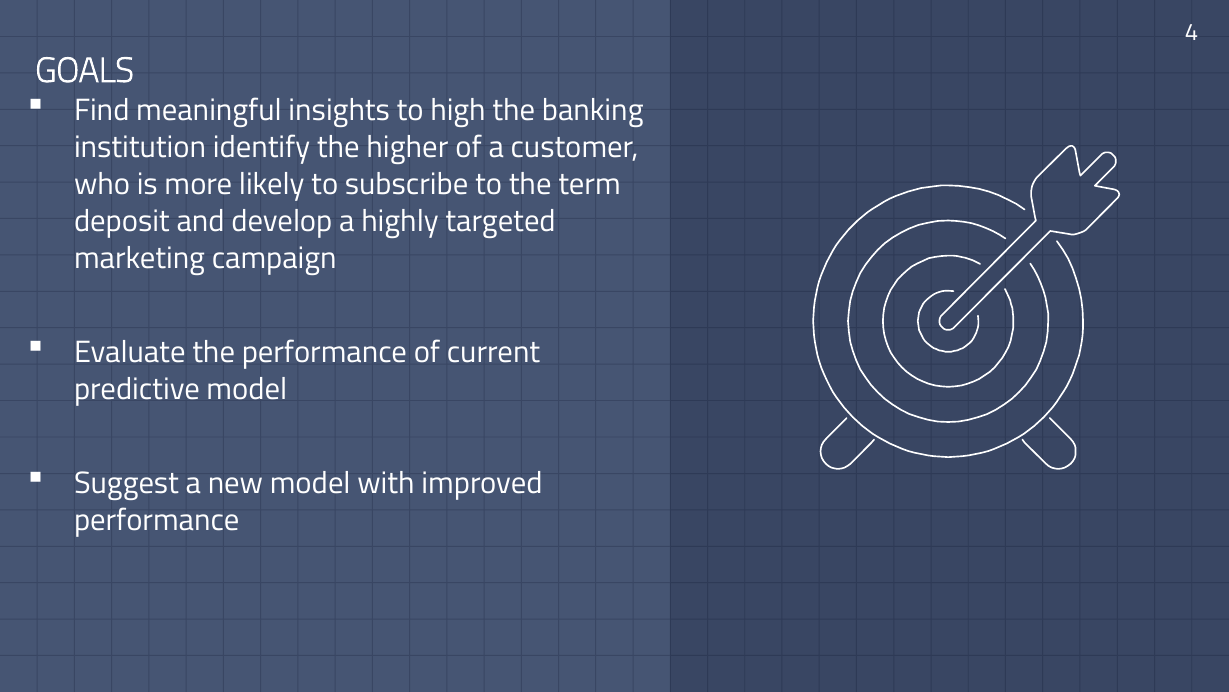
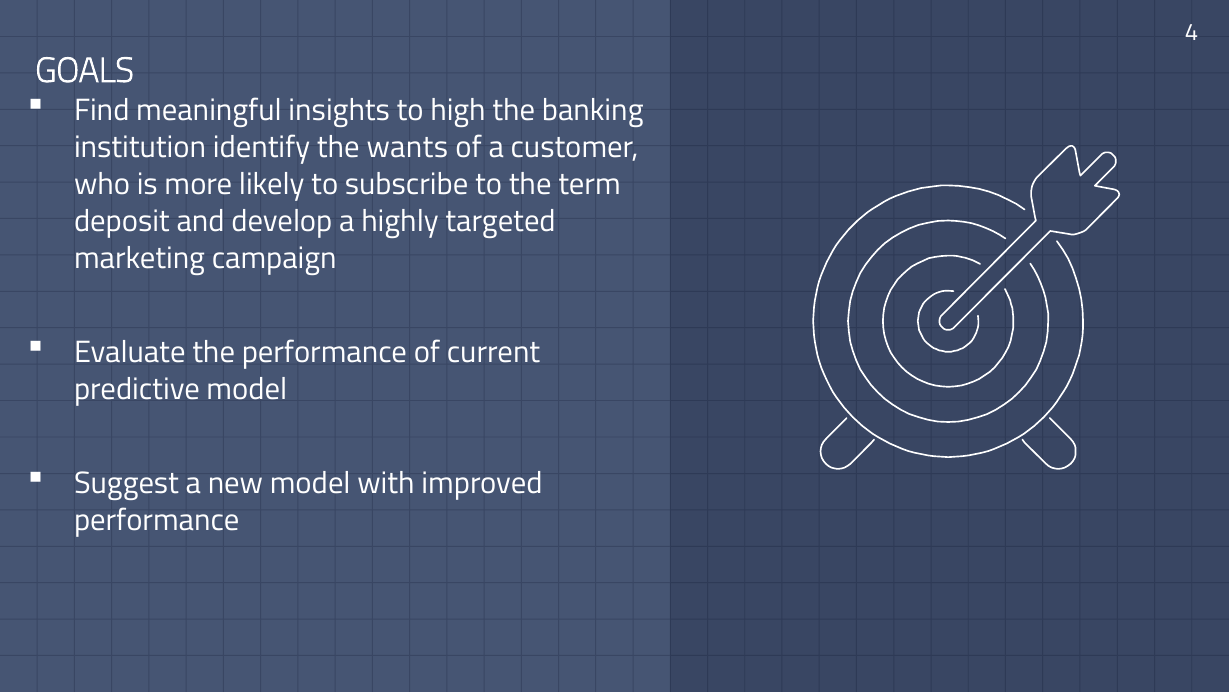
higher: higher -> wants
